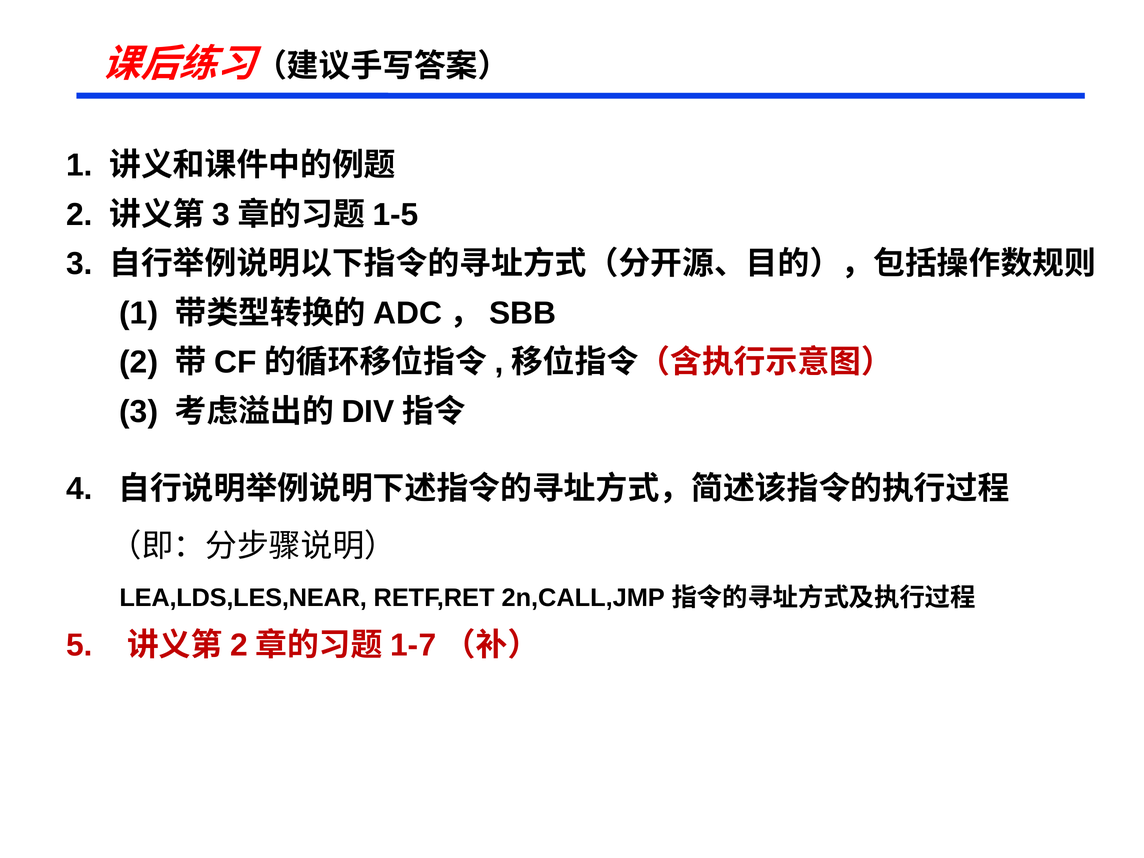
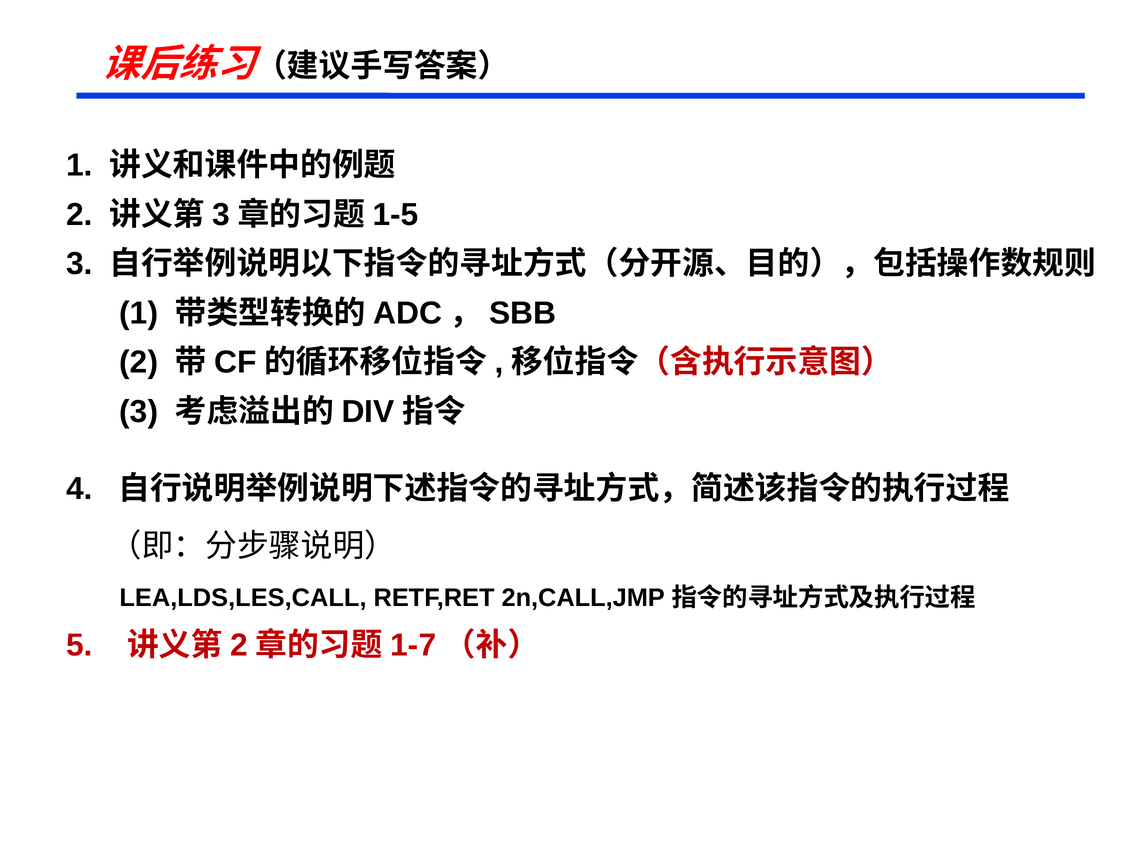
LEA,LDS,LES,NEAR: LEA,LDS,LES,NEAR -> LEA,LDS,LES,CALL
